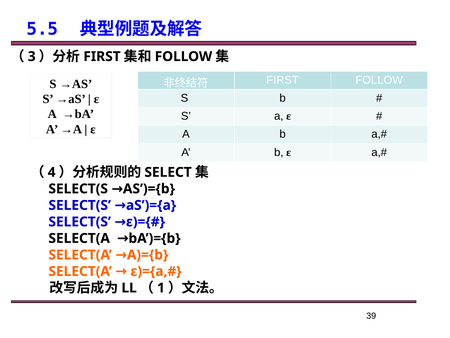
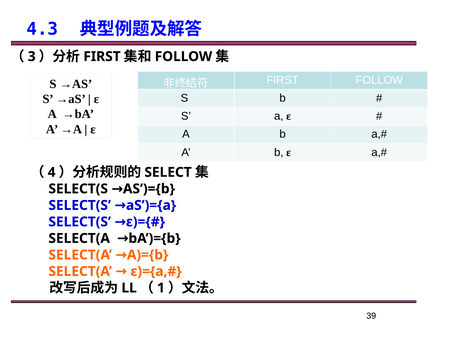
5.5: 5.5 -> 4.3
